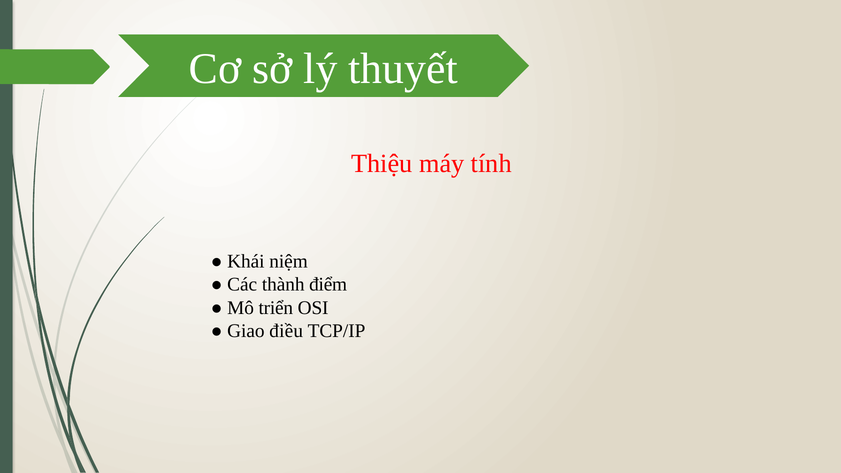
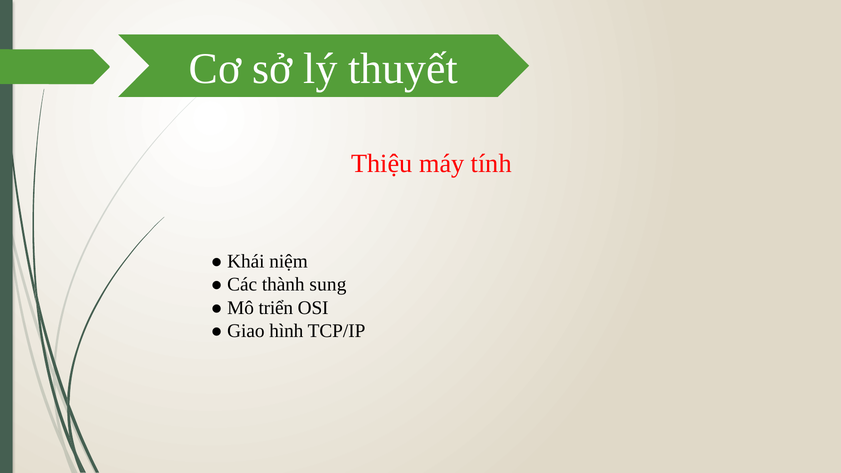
điểm: điểm -> sung
điều: điều -> hình
